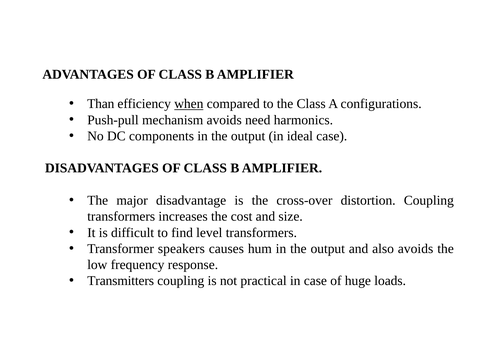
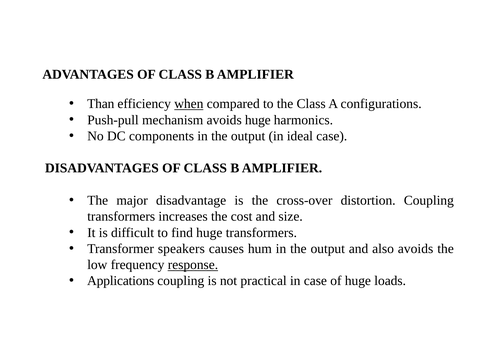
avoids need: need -> huge
find level: level -> huge
response underline: none -> present
Transmitters: Transmitters -> Applications
